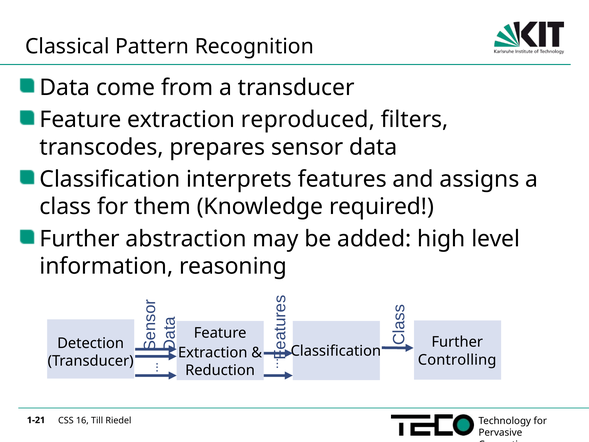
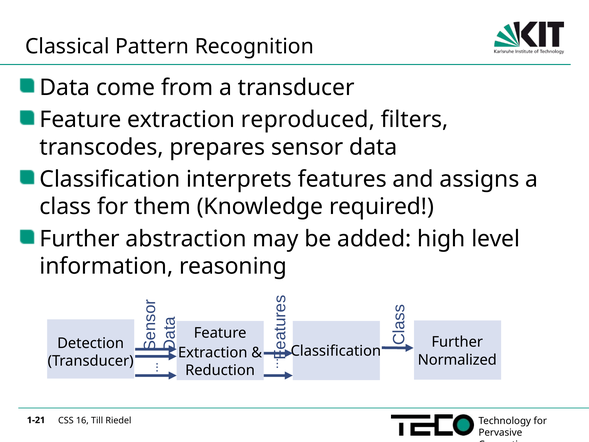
Controlling: Controlling -> Normalized
